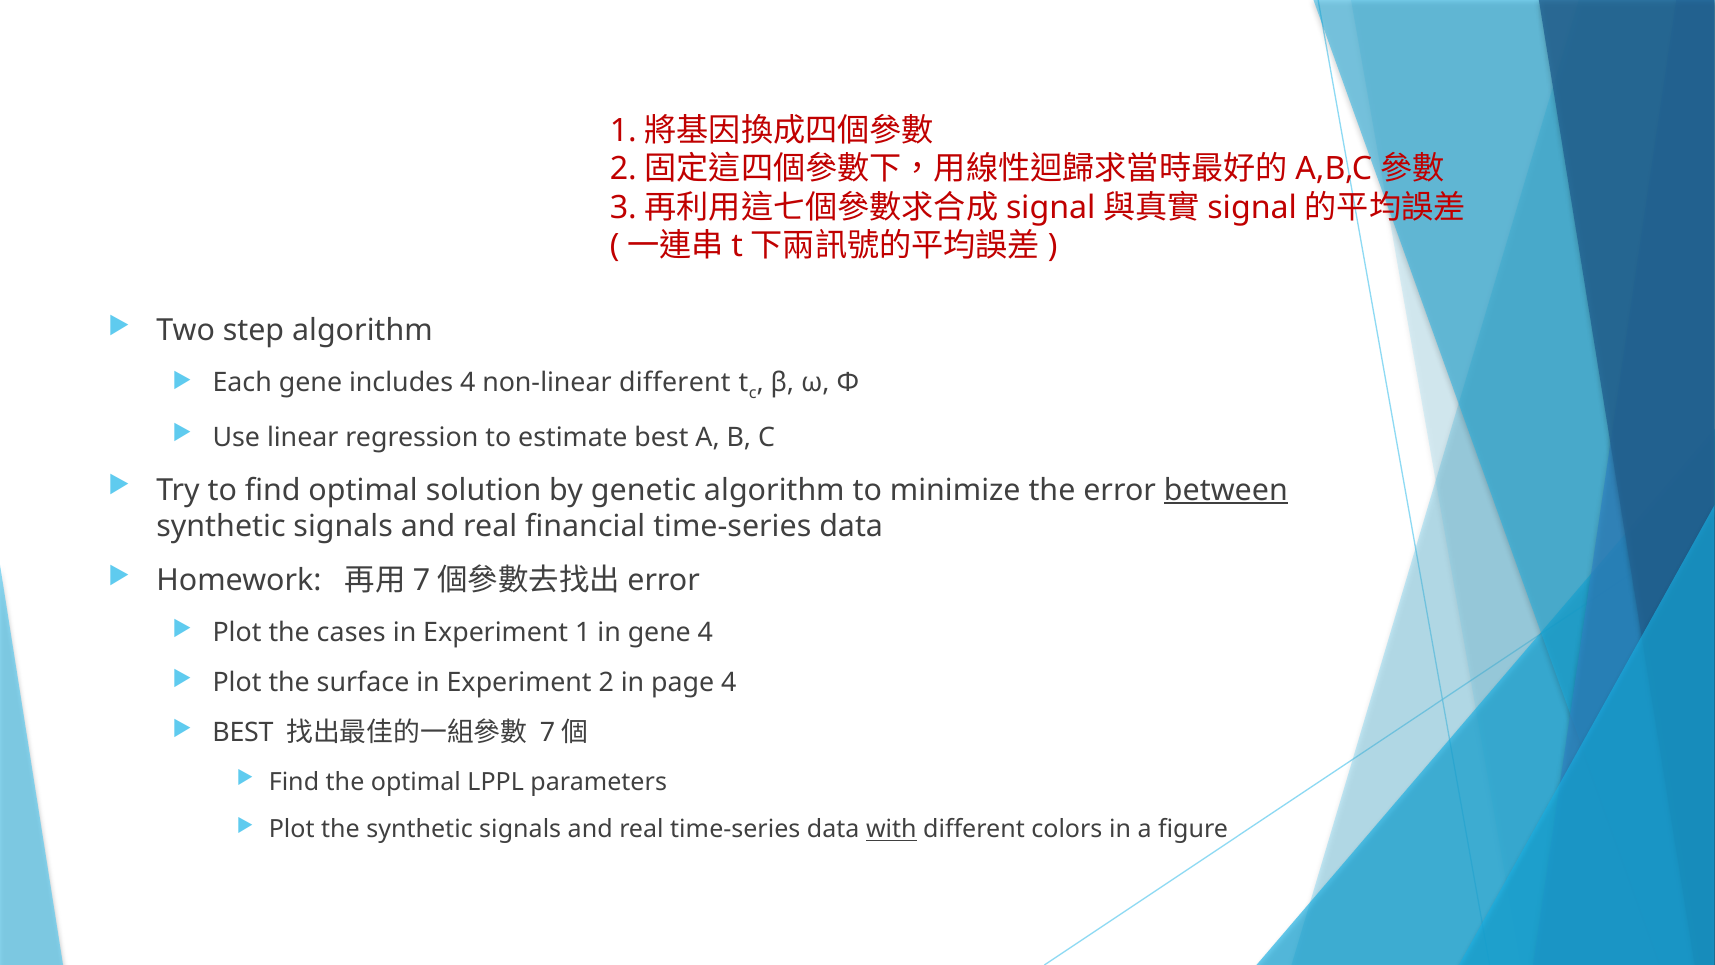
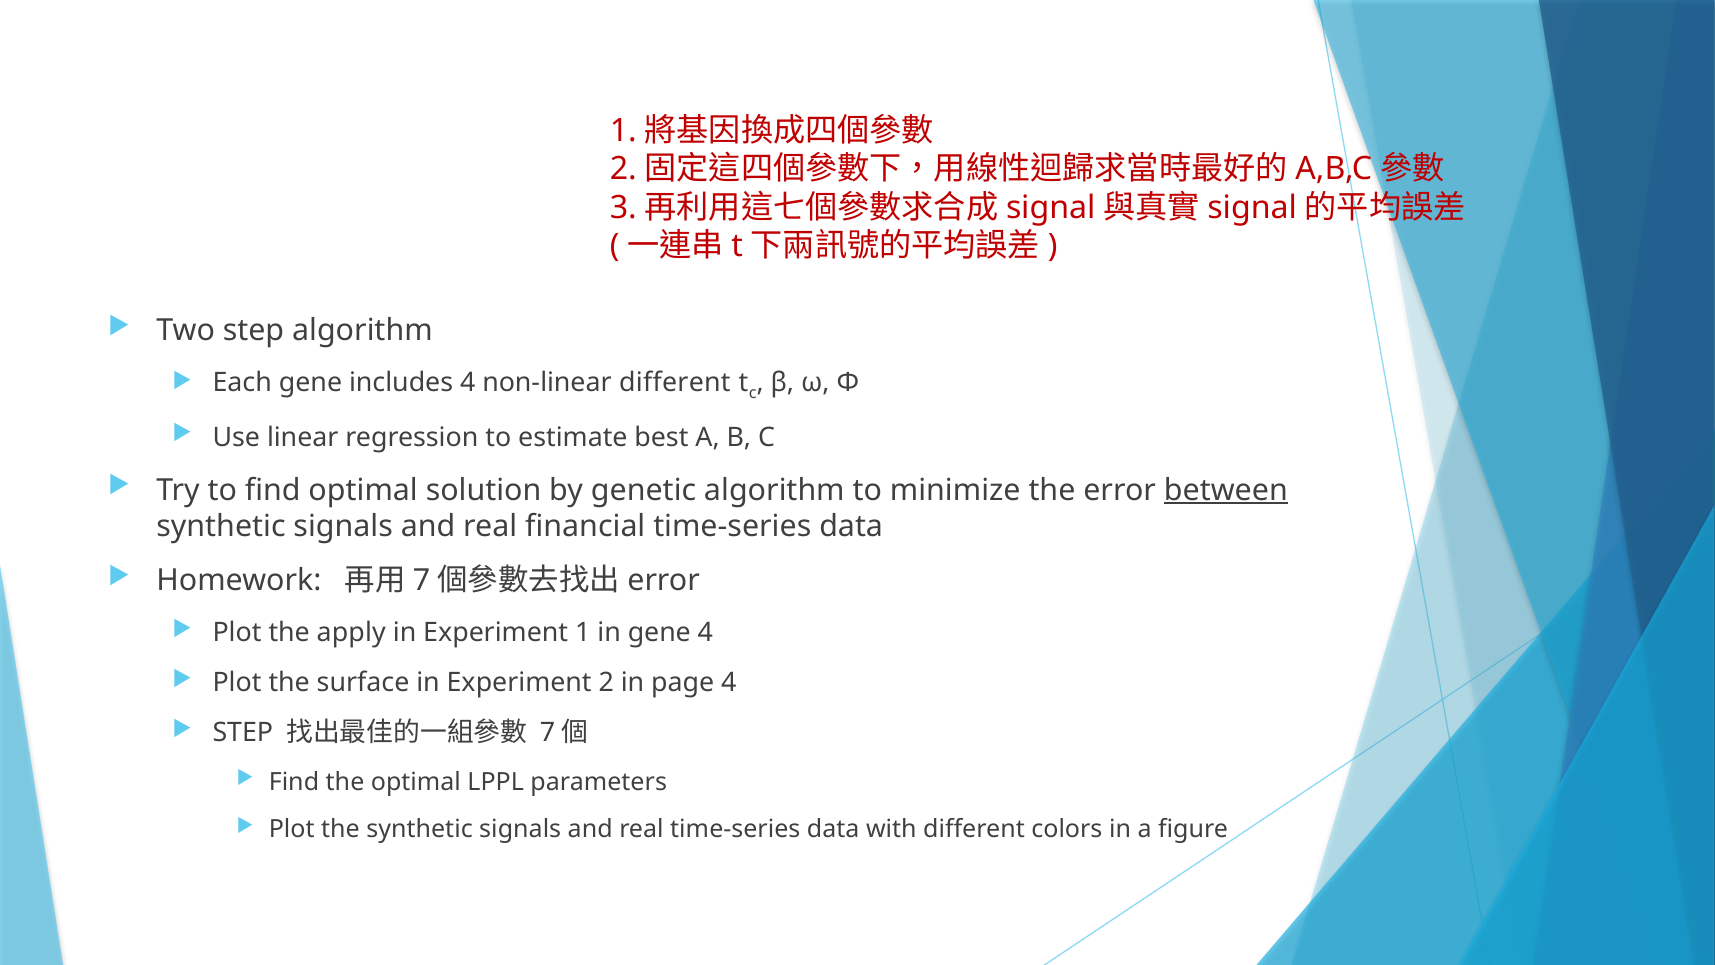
cases: cases -> apply
BEST at (243, 733): BEST -> STEP
with underline: present -> none
